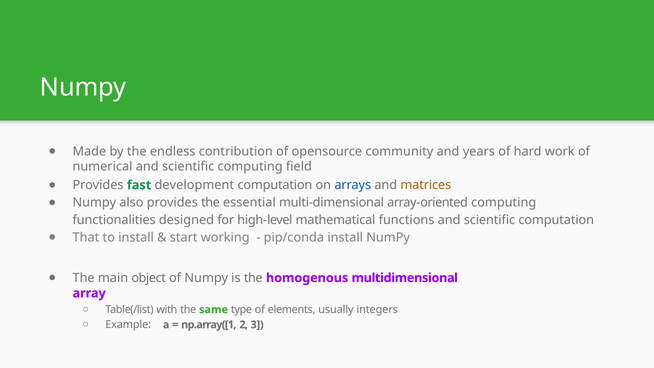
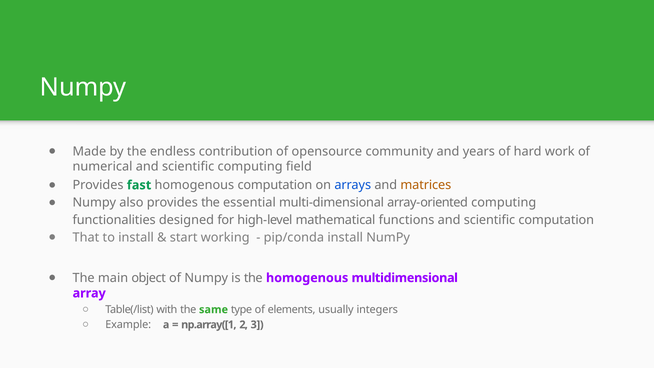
fast development: development -> homogenous
